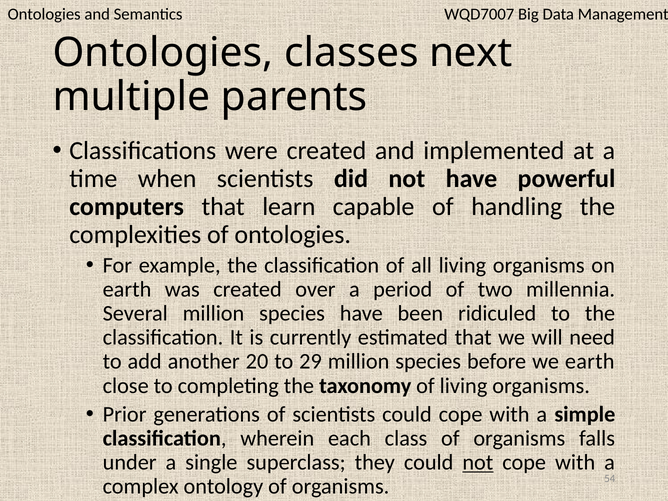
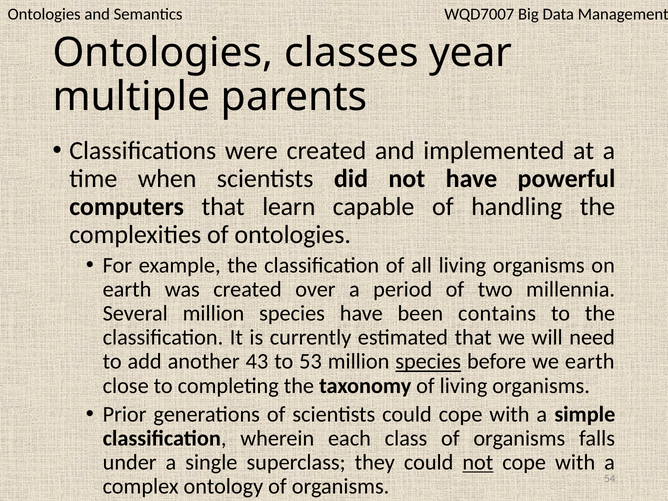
next: next -> year
ridiculed: ridiculed -> contains
20: 20 -> 43
29: 29 -> 53
species at (428, 362) underline: none -> present
